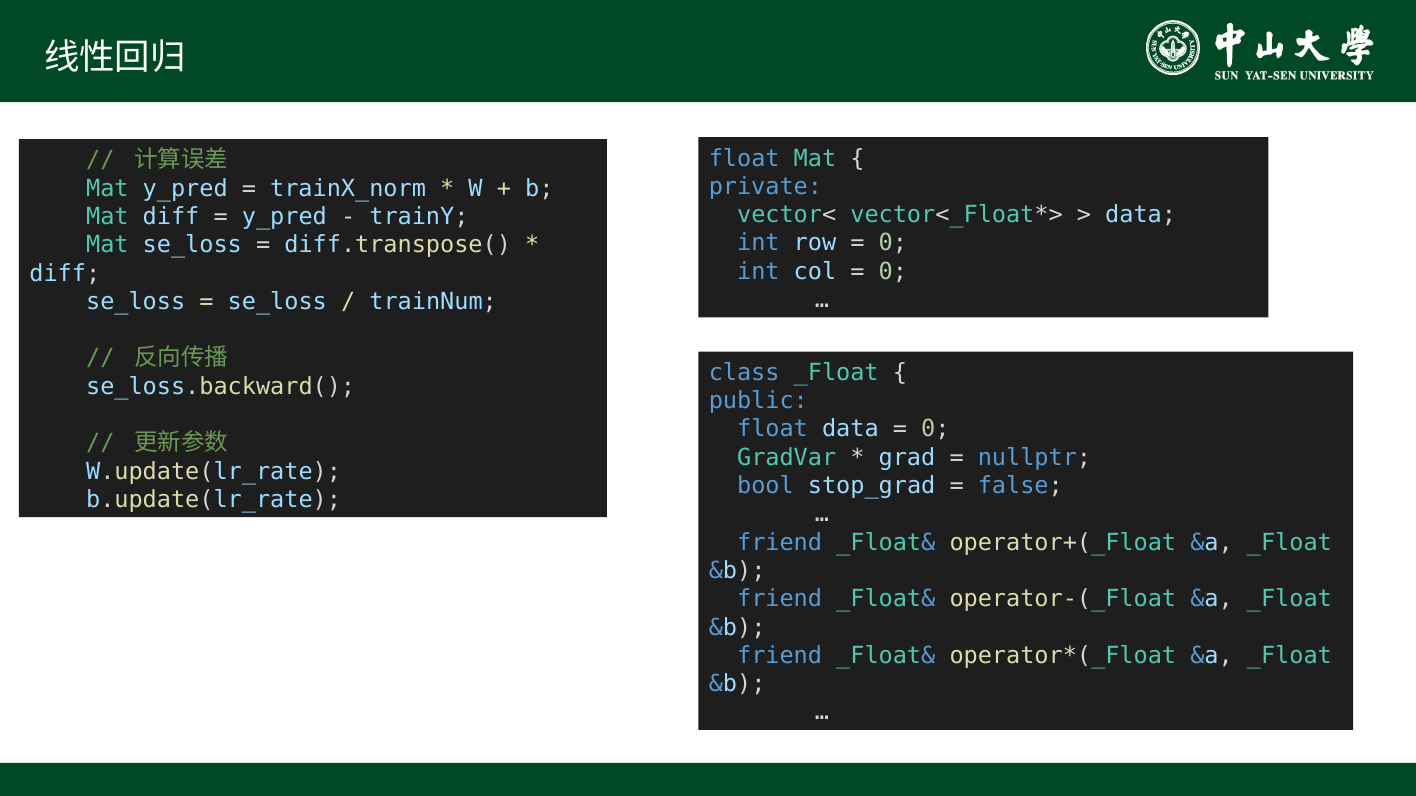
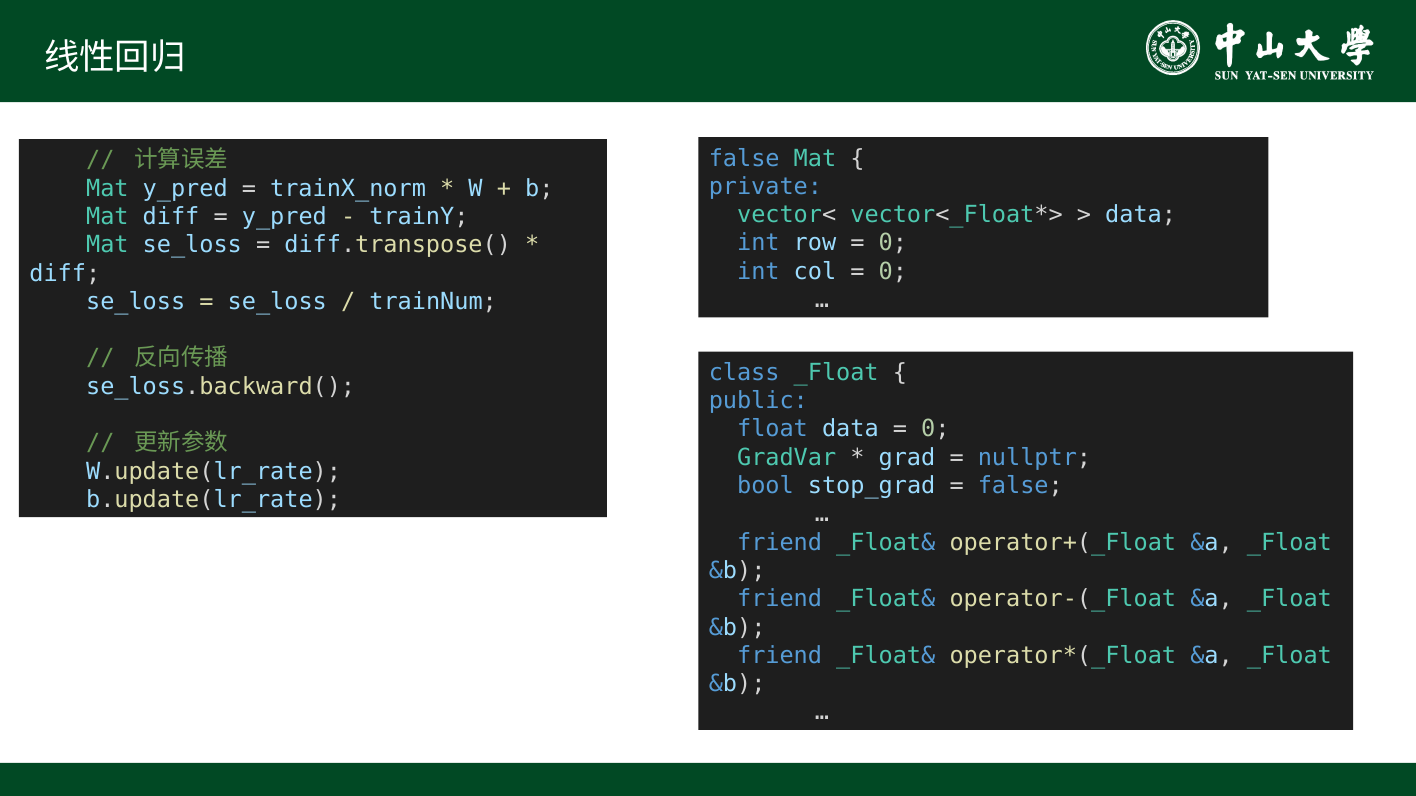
float at (744, 158): float -> false
